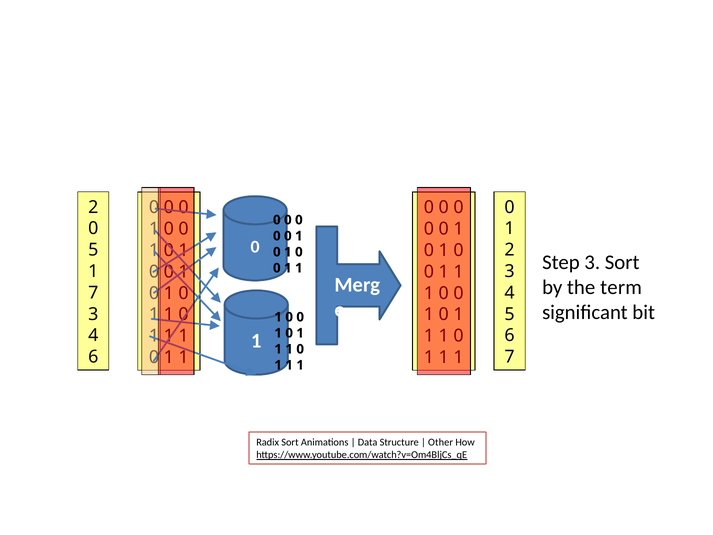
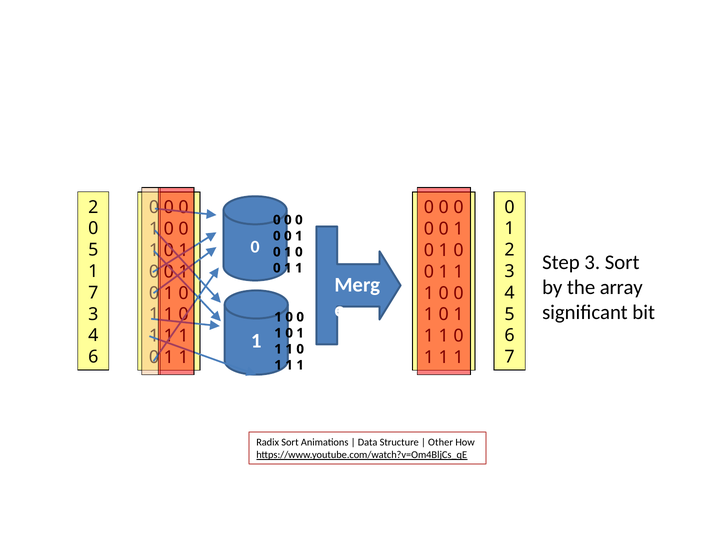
term: term -> array
